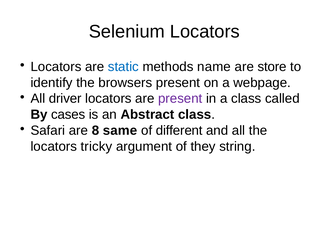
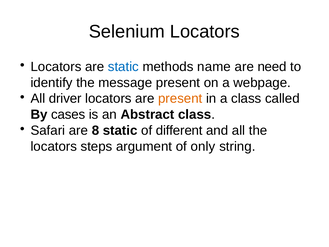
store: store -> need
browsers: browsers -> message
present at (180, 98) colour: purple -> orange
8 same: same -> static
tricky: tricky -> steps
they: they -> only
